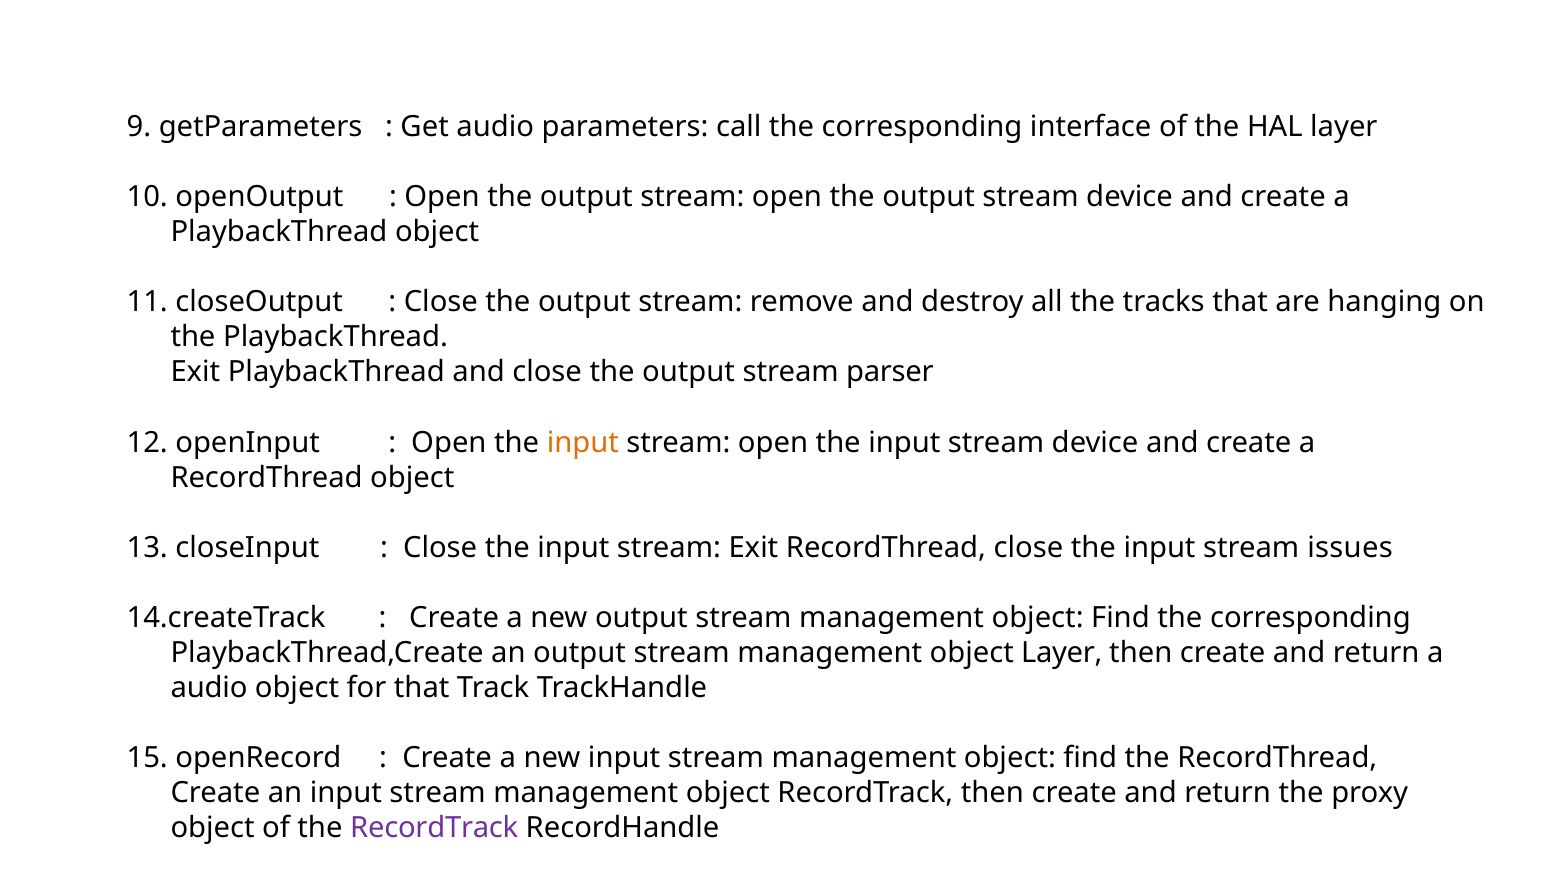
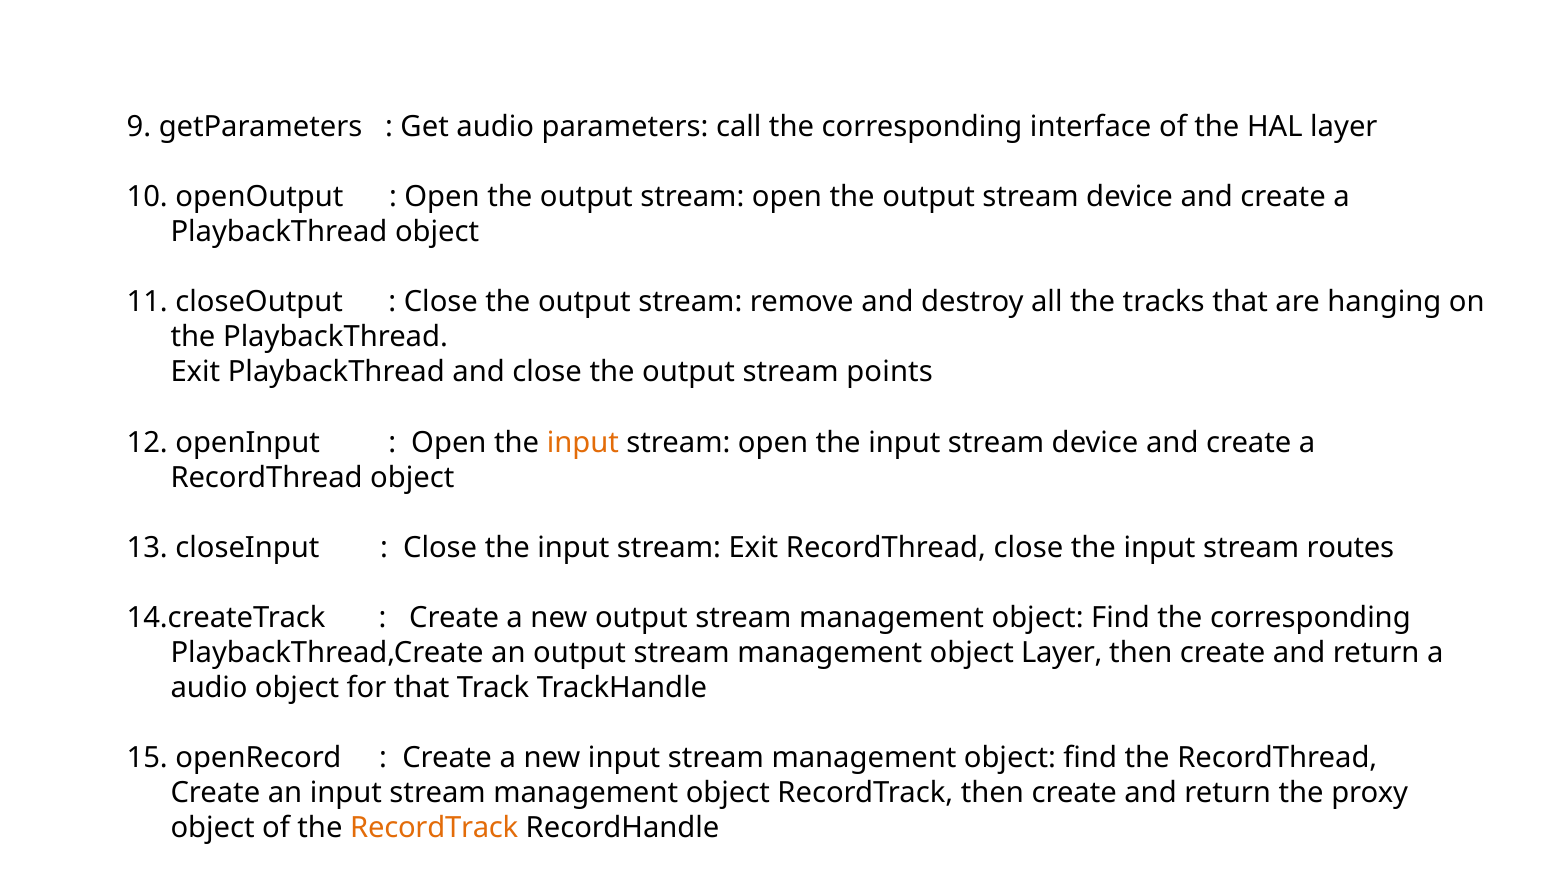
parser: parser -> points
issues: issues -> routes
RecordTrack at (434, 828) colour: purple -> orange
